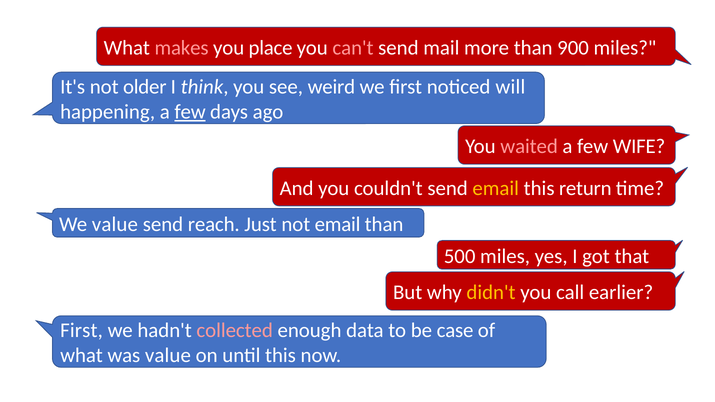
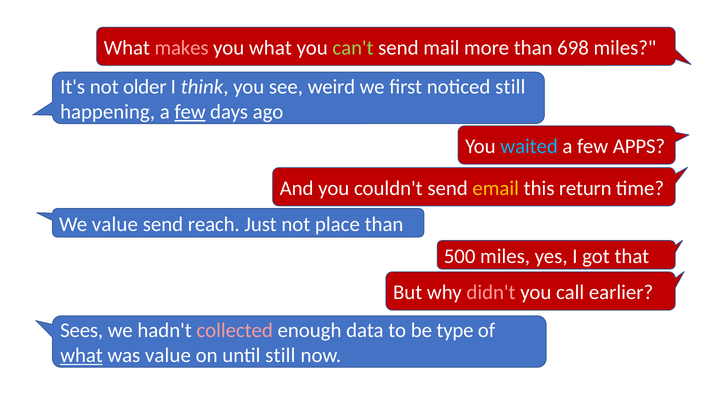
you place: place -> what
can't colour: pink -> light green
900: 900 -> 698
noticed will: will -> still
waited colour: pink -> light blue
WIFE: WIFE -> APPS
not email: email -> place
didn't colour: yellow -> pink
First at (82, 331): First -> Sees
case: case -> type
what at (81, 356) underline: none -> present
until this: this -> still
